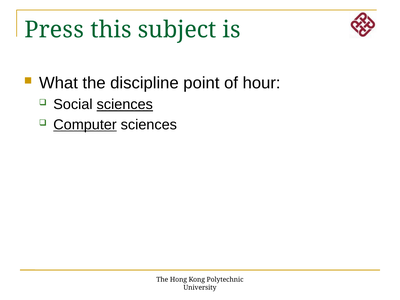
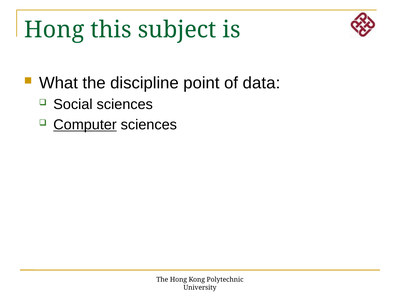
Press at (54, 30): Press -> Hong
hour: hour -> data
sciences at (125, 105) underline: present -> none
